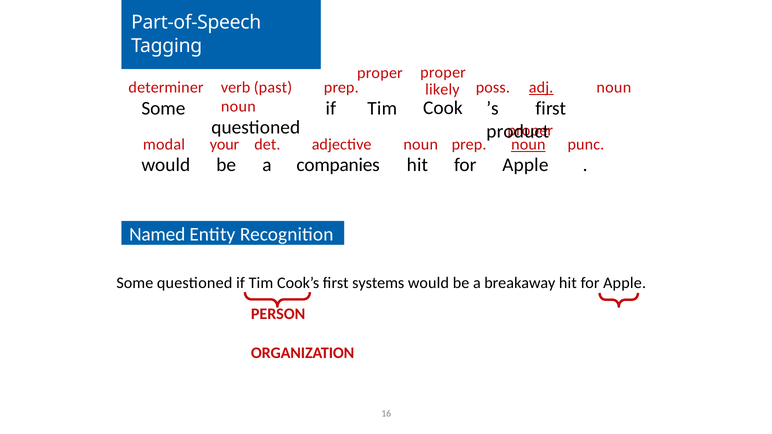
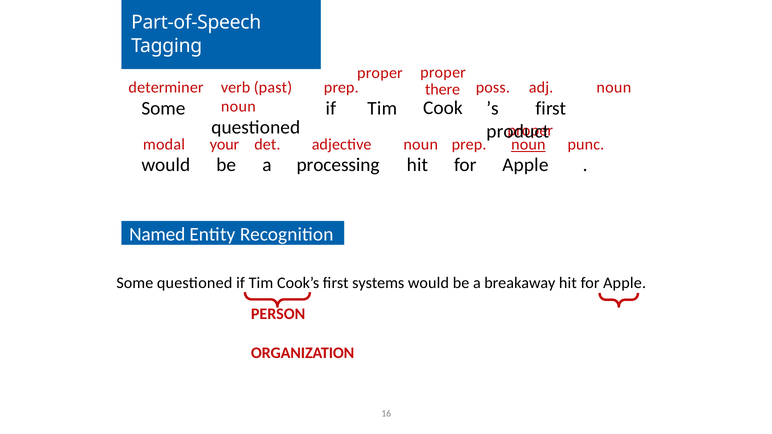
adj underline: present -> none
likely: likely -> there
companies: companies -> processing
